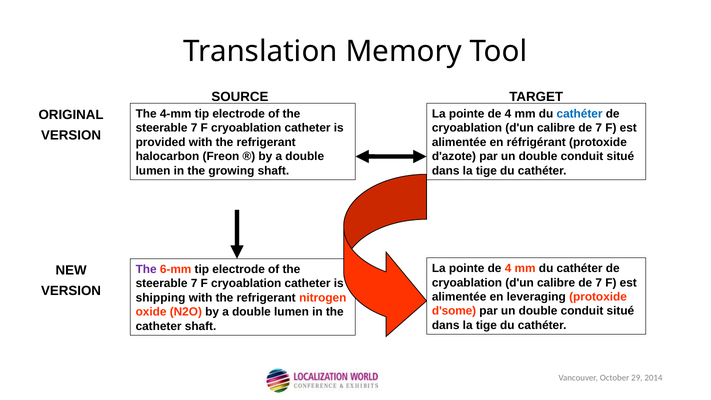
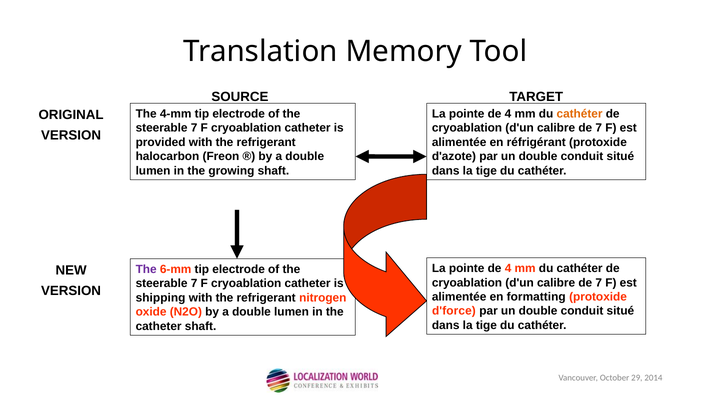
cathéter at (580, 114) colour: blue -> orange
leveraging: leveraging -> formatting
d'some: d'some -> d'force
